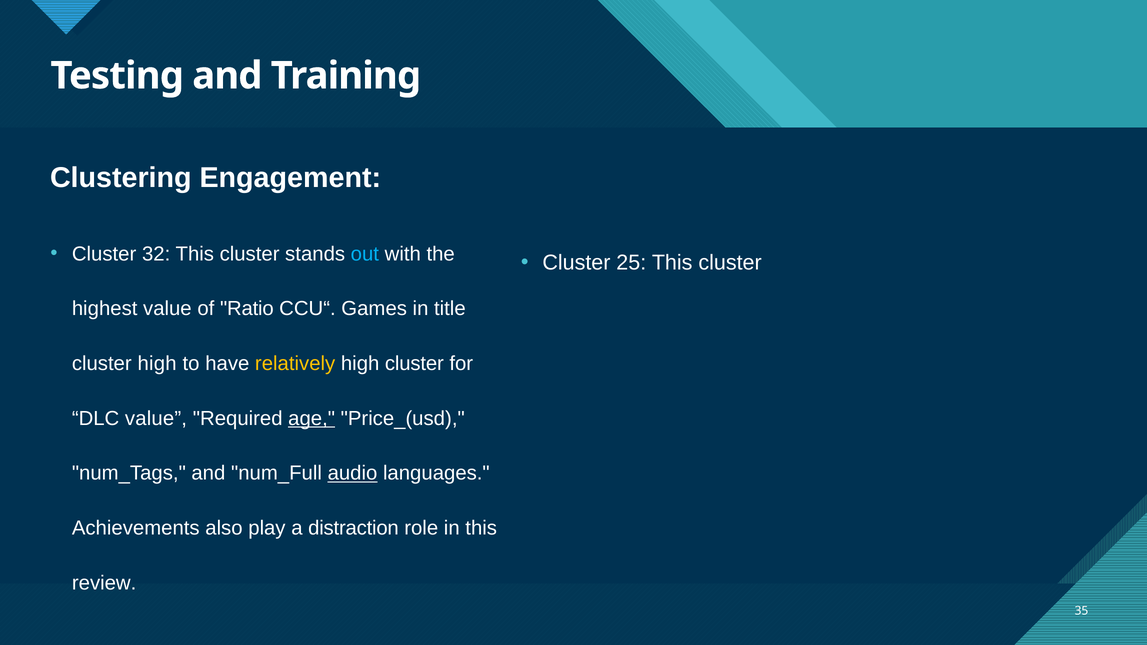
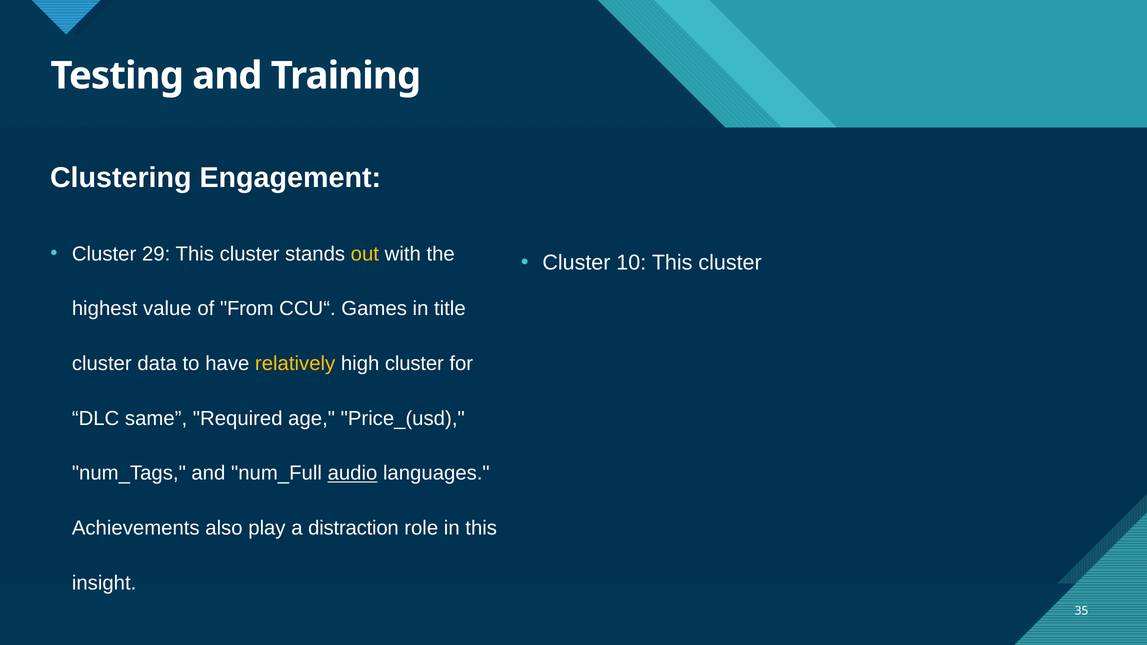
32: 32 -> 29
out colour: light blue -> yellow
25: 25 -> 10
Ratio: Ratio -> From
cluster high: high -> data
DLC value: value -> same
age underline: present -> none
review: review -> insight
